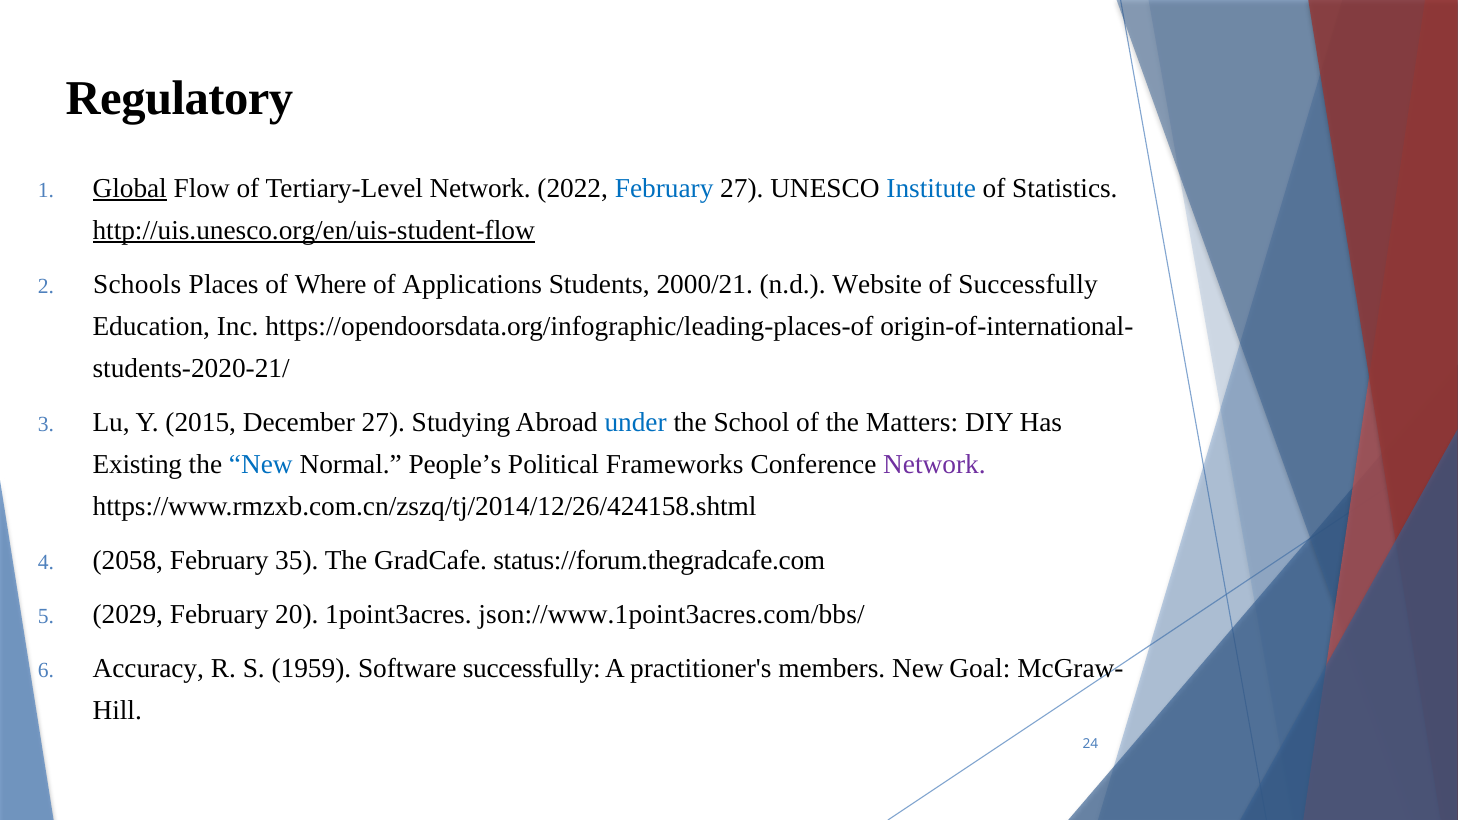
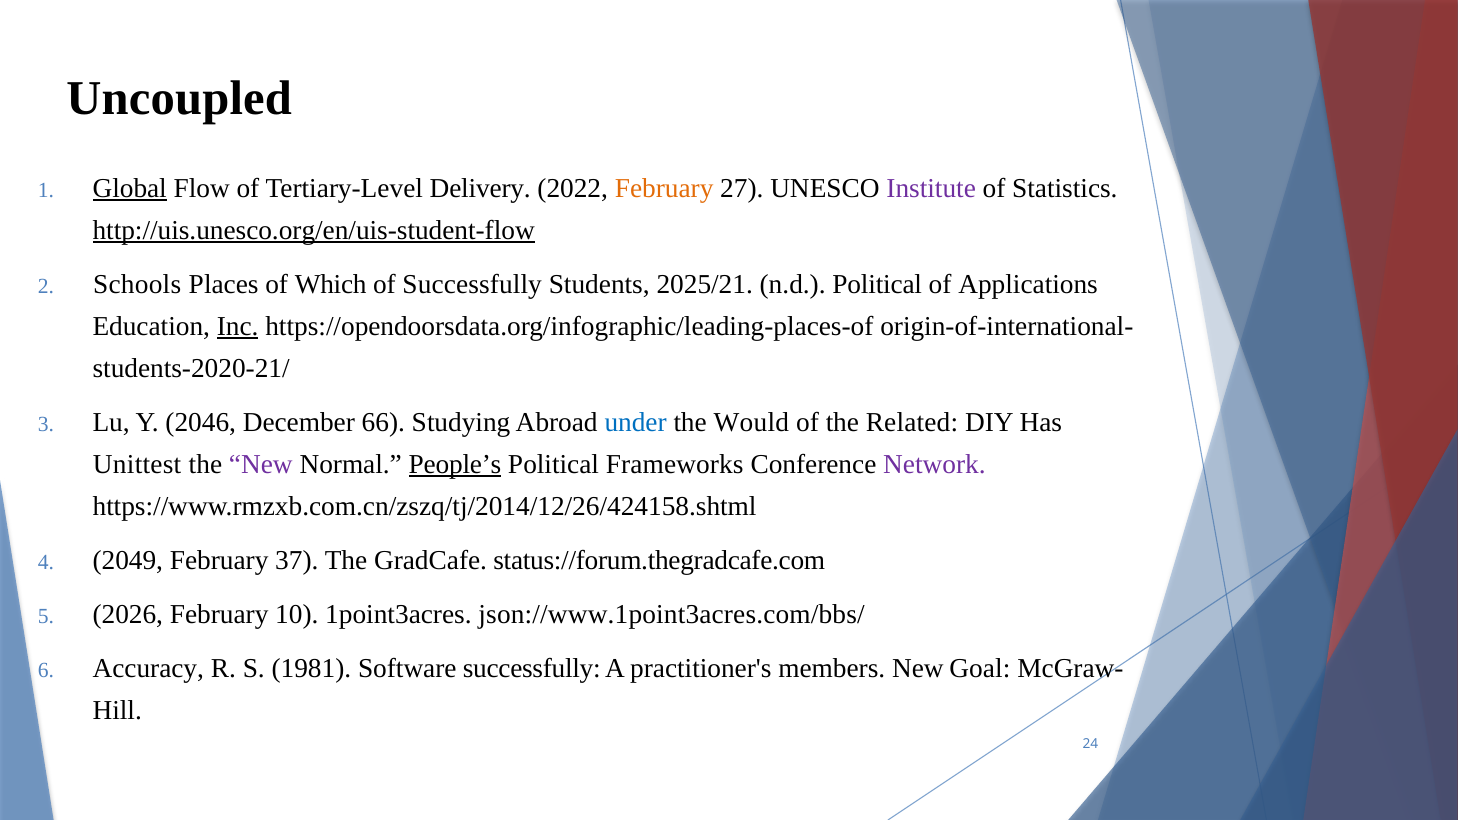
Regulatory: Regulatory -> Uncoupled
Tertiary-Level Network: Network -> Delivery
February at (664, 188) colour: blue -> orange
Institute colour: blue -> purple
Where: Where -> Which
of Applications: Applications -> Successfully
2000/21: 2000/21 -> 2025/21
n.d Website: Website -> Political
of Successfully: Successfully -> Applications
Inc underline: none -> present
2015: 2015 -> 2046
December 27: 27 -> 66
School: School -> Would
Matters: Matters -> Related
Existing: Existing -> Unittest
New at (261, 464) colour: blue -> purple
People’s underline: none -> present
2058: 2058 -> 2049
35: 35 -> 37
2029: 2029 -> 2026
20: 20 -> 10
1959: 1959 -> 1981
